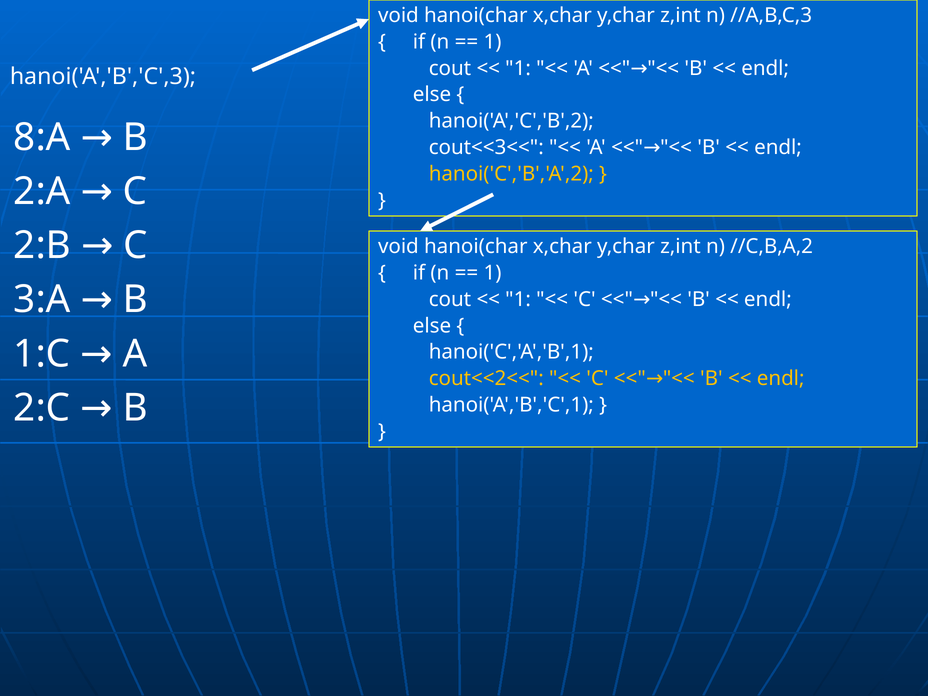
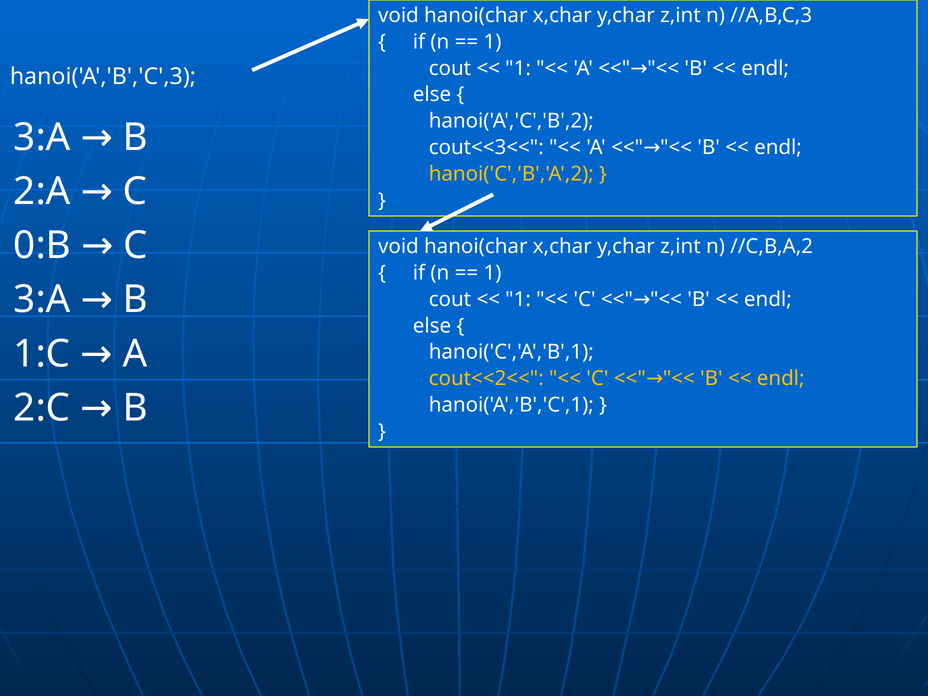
8:A at (42, 137): 8:A -> 3:A
2:B: 2:B -> 0:B
